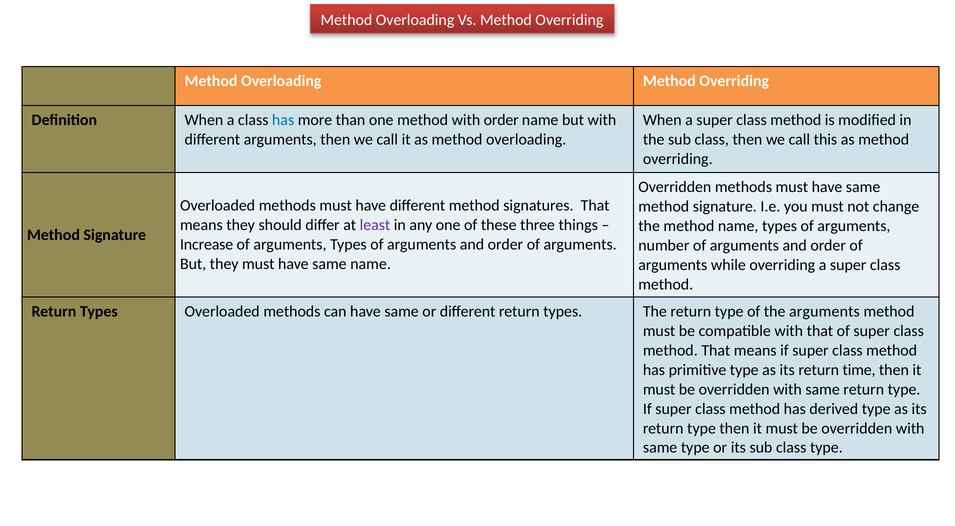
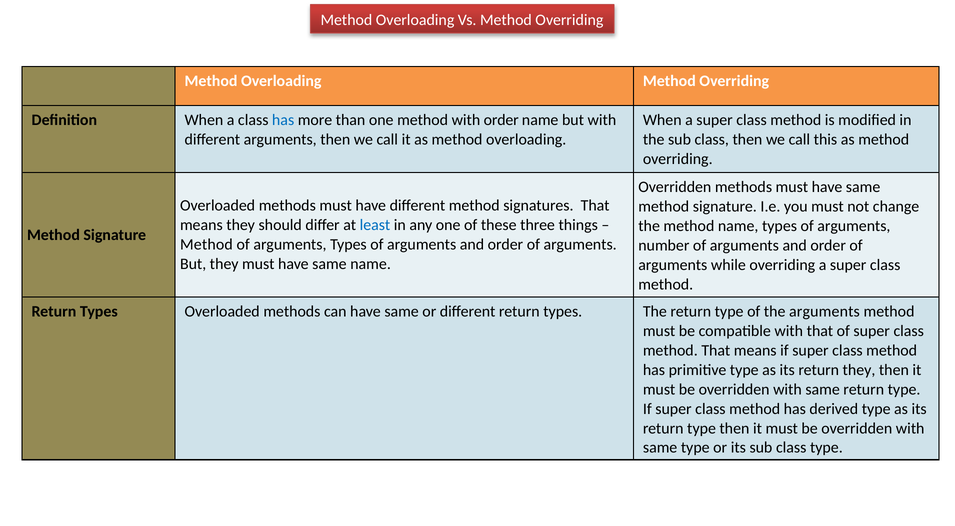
least colour: purple -> blue
Increase at (207, 244): Increase -> Method
return time: time -> they
